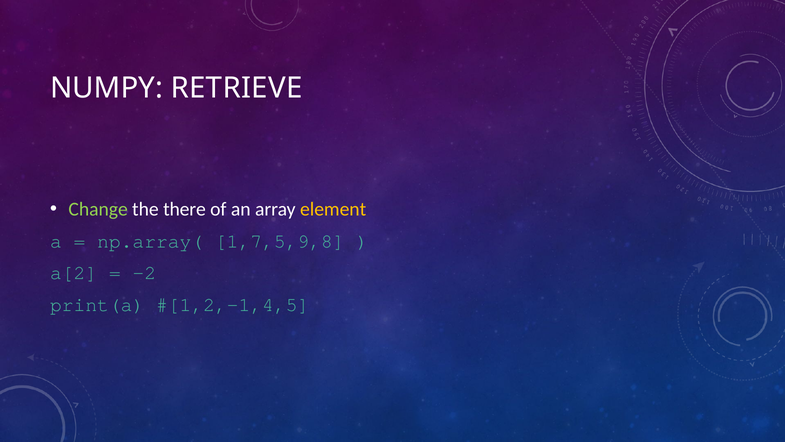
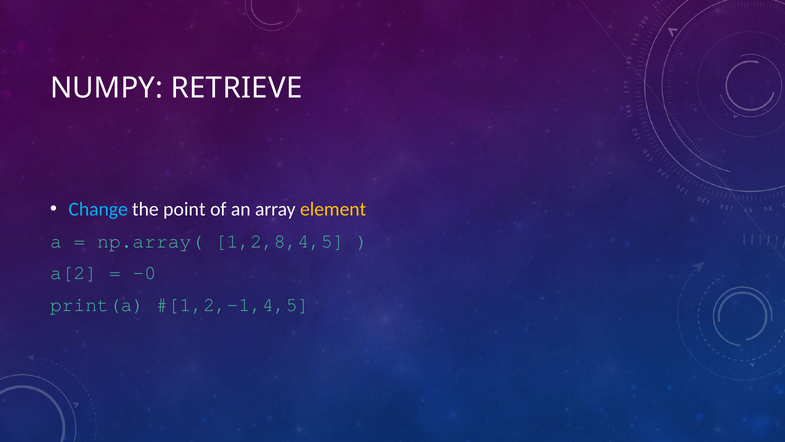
Change colour: light green -> light blue
there: there -> point
1,7,5,9,8: 1,7,5,9,8 -> 1,2,8,4,5
-2: -2 -> -0
